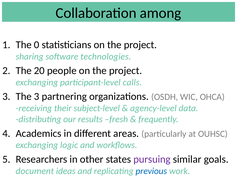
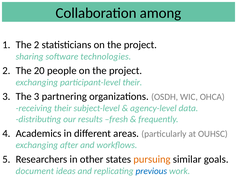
The 0: 0 -> 2
participant-level calls: calls -> their
logic: logic -> after
pursuing colour: purple -> orange
